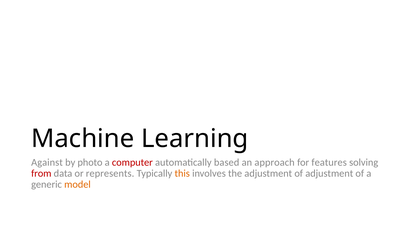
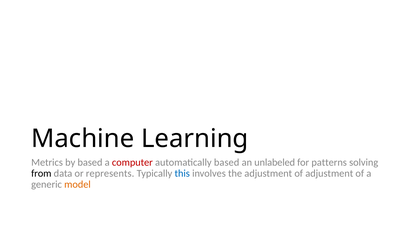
Against: Against -> Metrics
by photo: photo -> based
approach: approach -> unlabeled
features: features -> patterns
from colour: red -> black
this colour: orange -> blue
